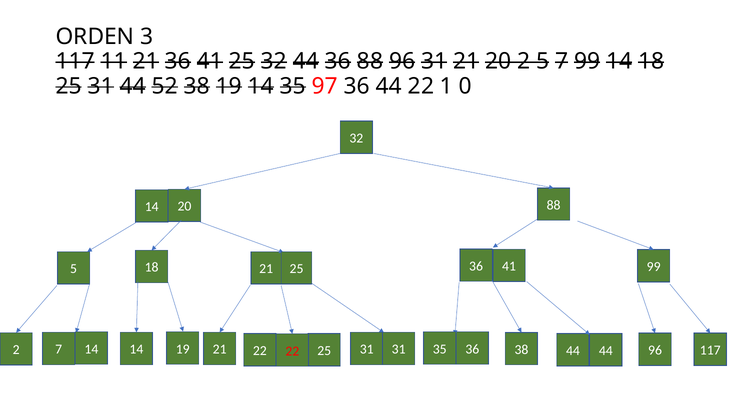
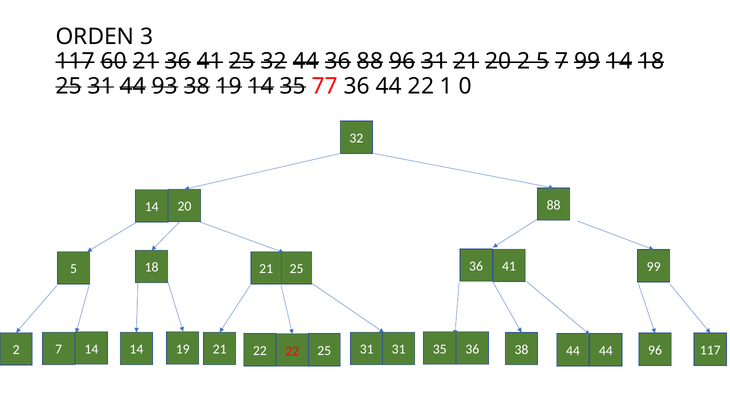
11: 11 -> 60
52: 52 -> 93
97: 97 -> 77
